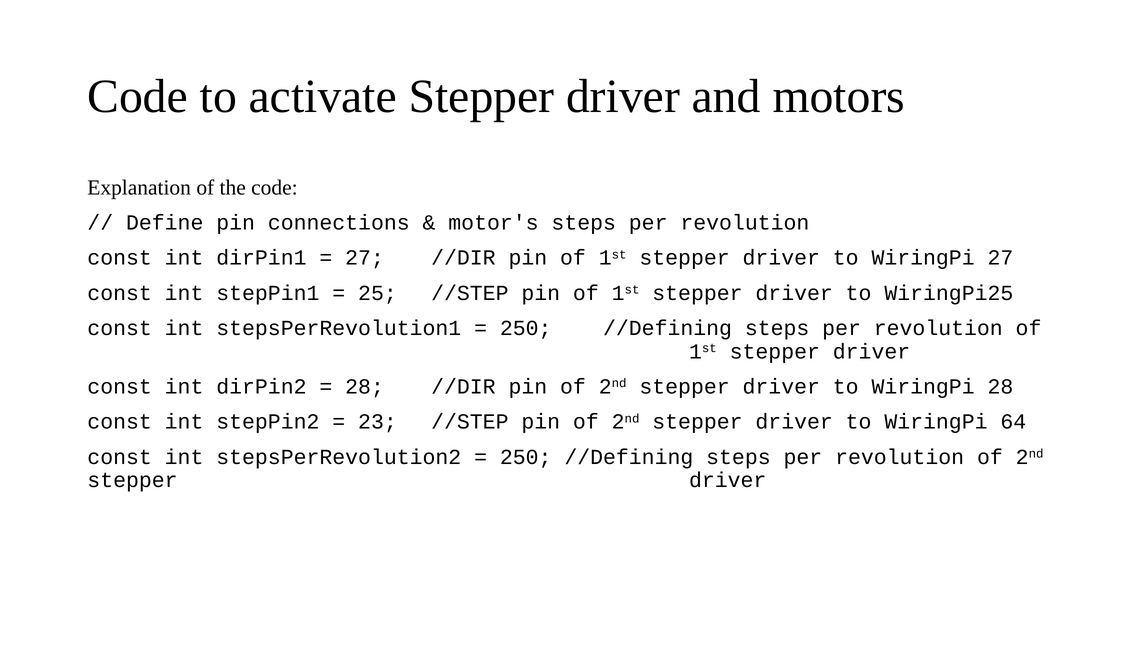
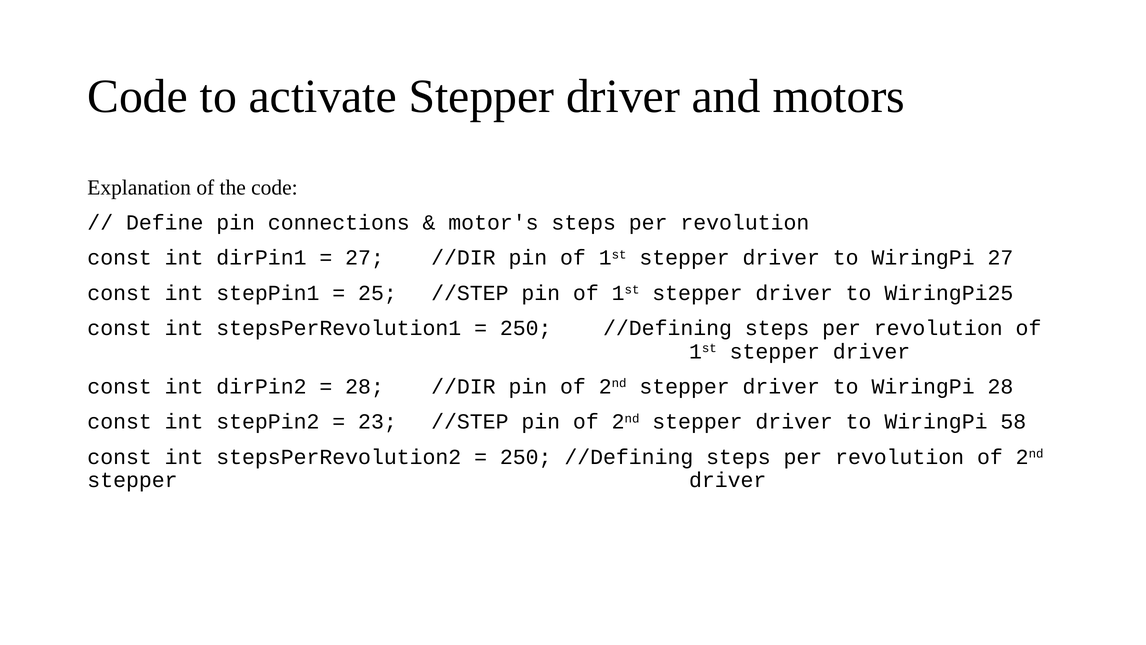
64: 64 -> 58
